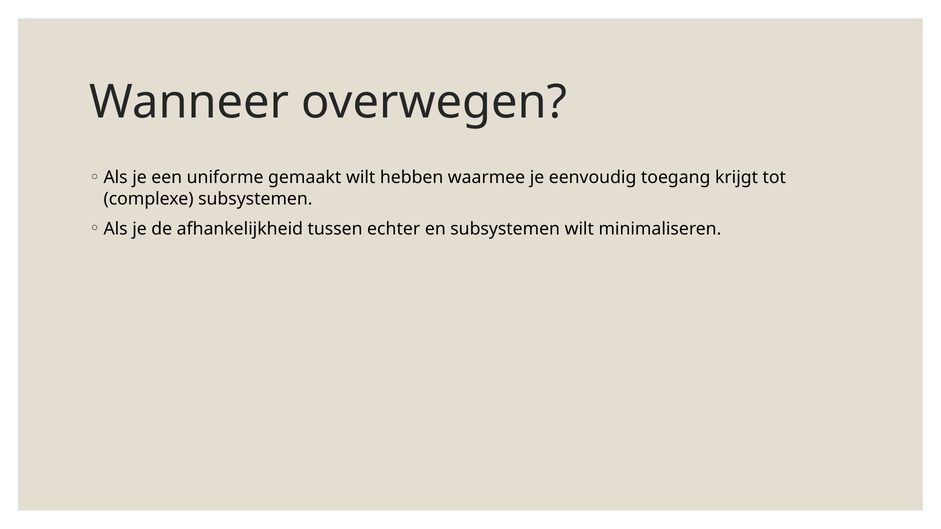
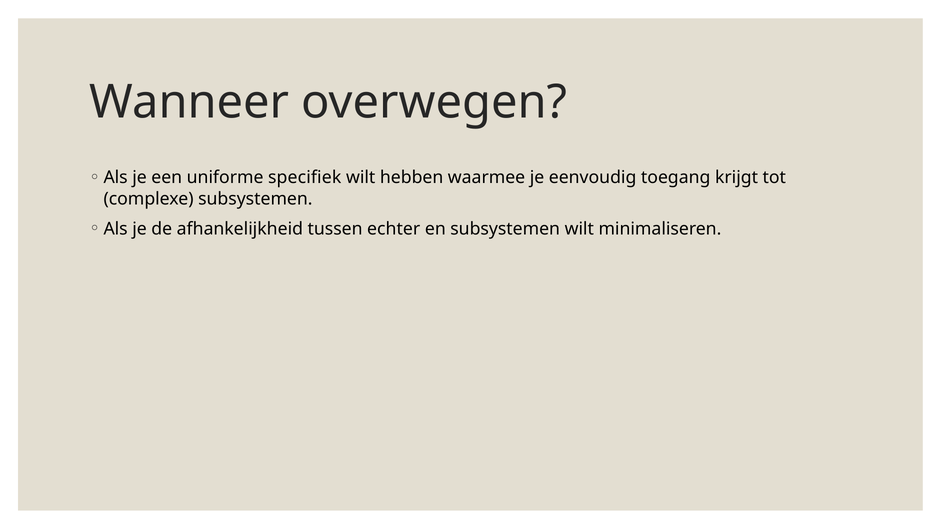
gemaakt: gemaakt -> specifiek
